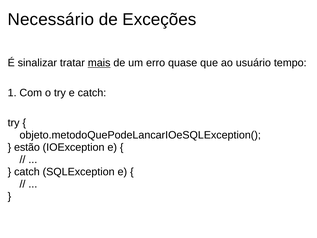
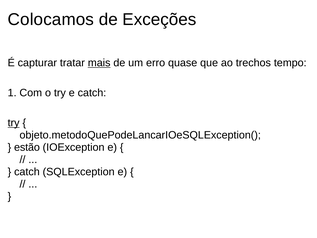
Necessário: Necessário -> Colocamos
sinalizar: sinalizar -> capturar
usuário: usuário -> trechos
try at (14, 123) underline: none -> present
